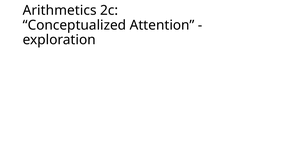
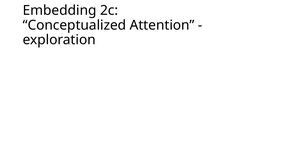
Arithmetics: Arithmetics -> Embedding
